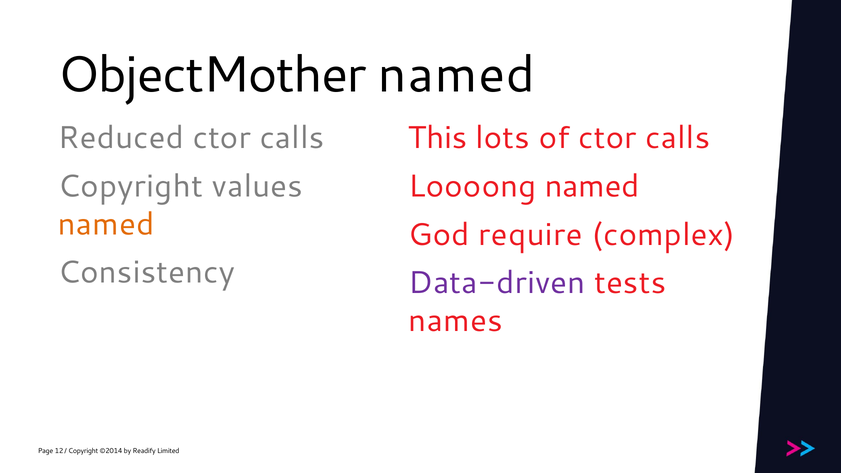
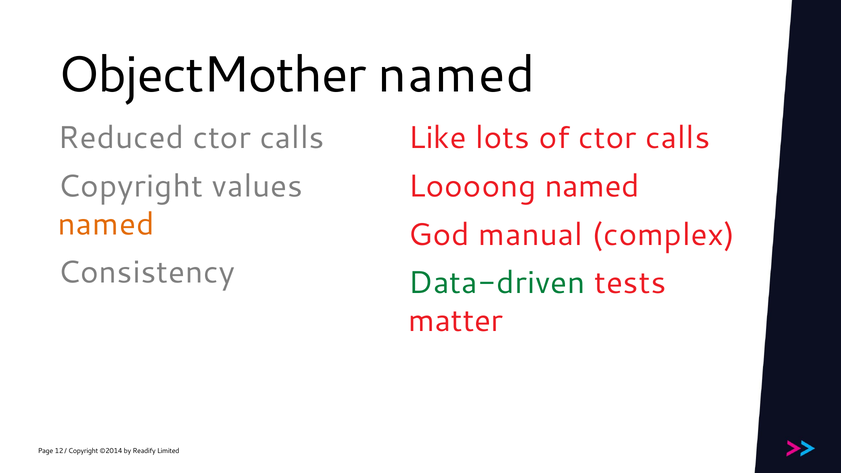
This: This -> Like
require: require -> manual
Data-driven colour: purple -> green
names: names -> matter
